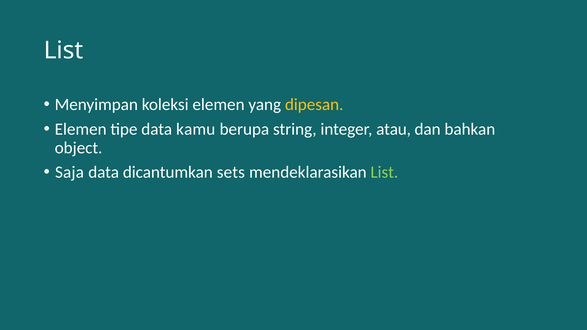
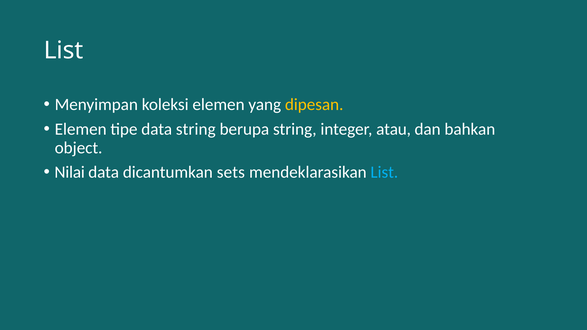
data kamu: kamu -> string
Saja: Saja -> Nilai
List at (384, 172) colour: light green -> light blue
